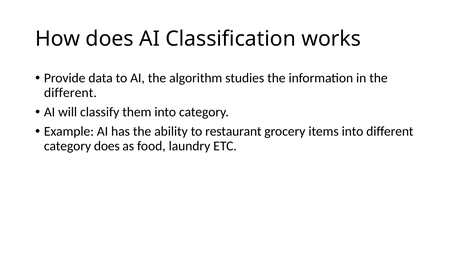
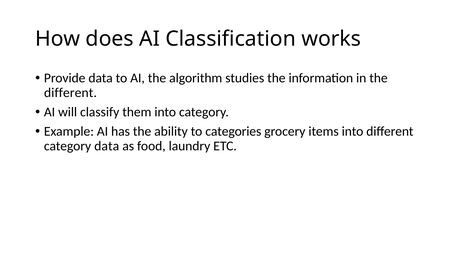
restaurant: restaurant -> categories
category does: does -> data
